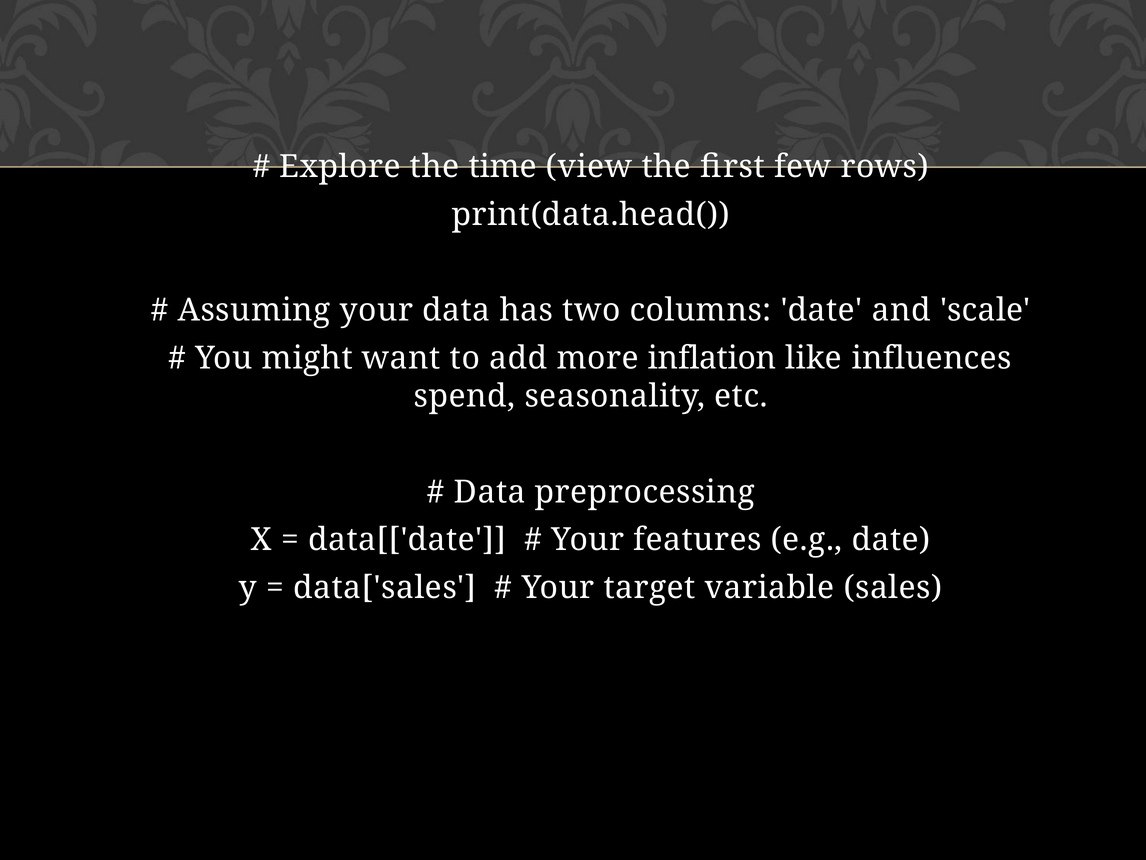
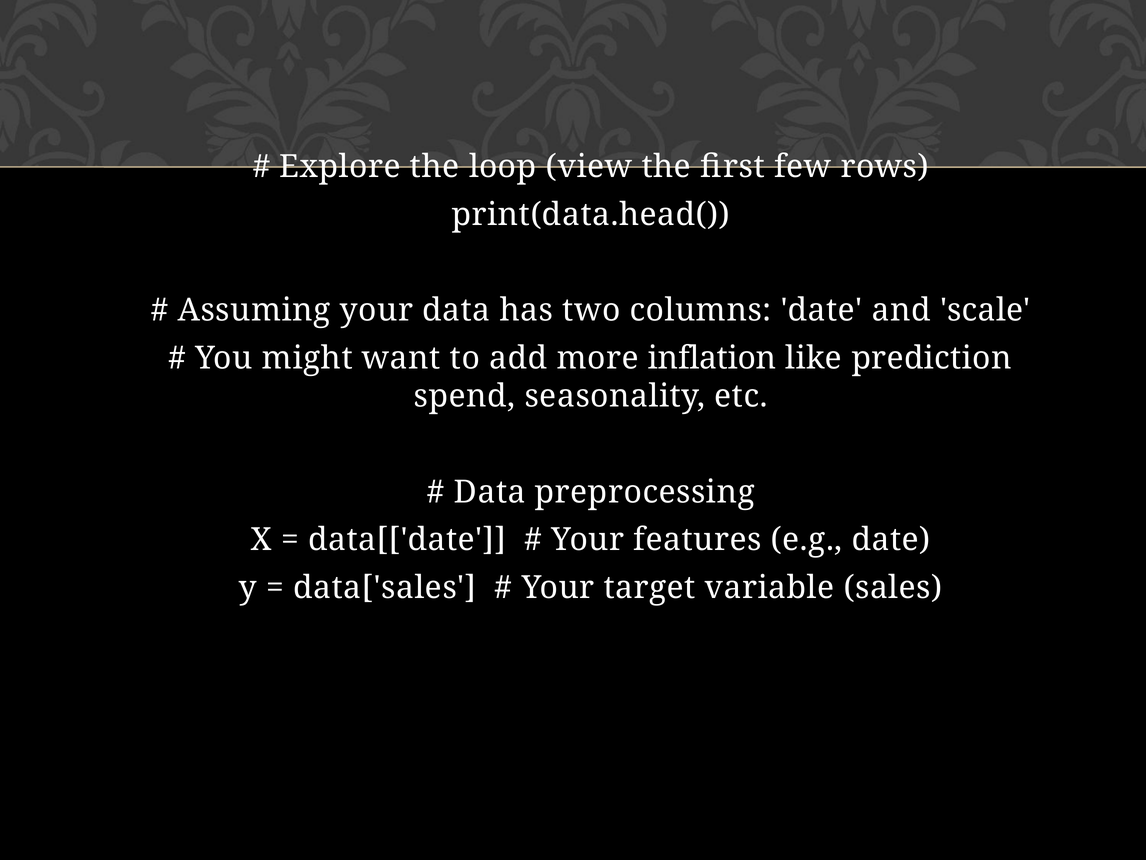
time: time -> loop
influences: influences -> prediction
